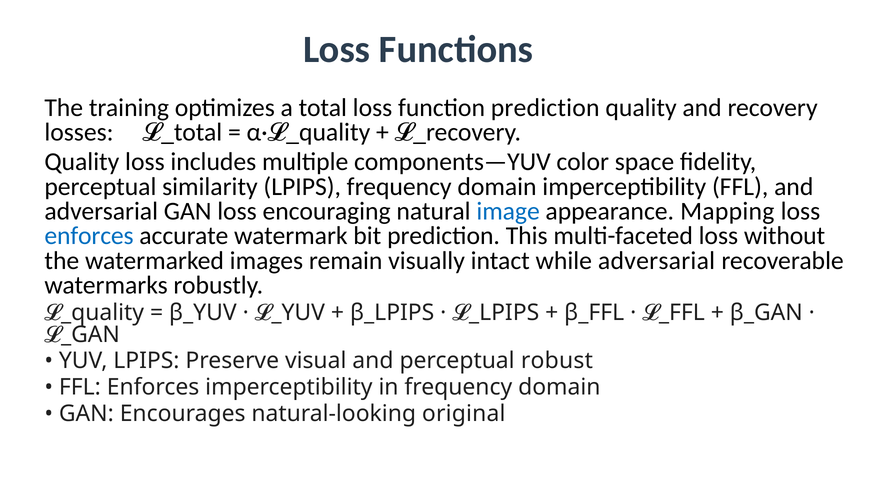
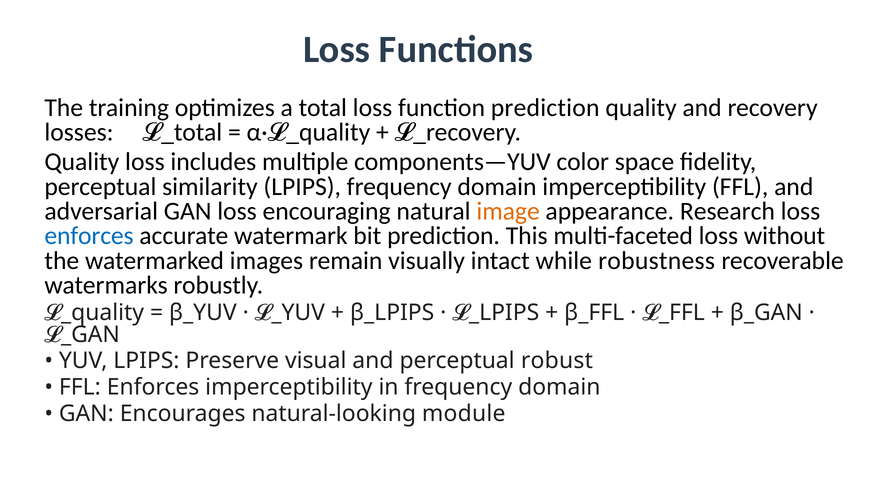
image colour: blue -> orange
Mapping: Mapping -> Research
while adversarial: adversarial -> robustness
original: original -> module
